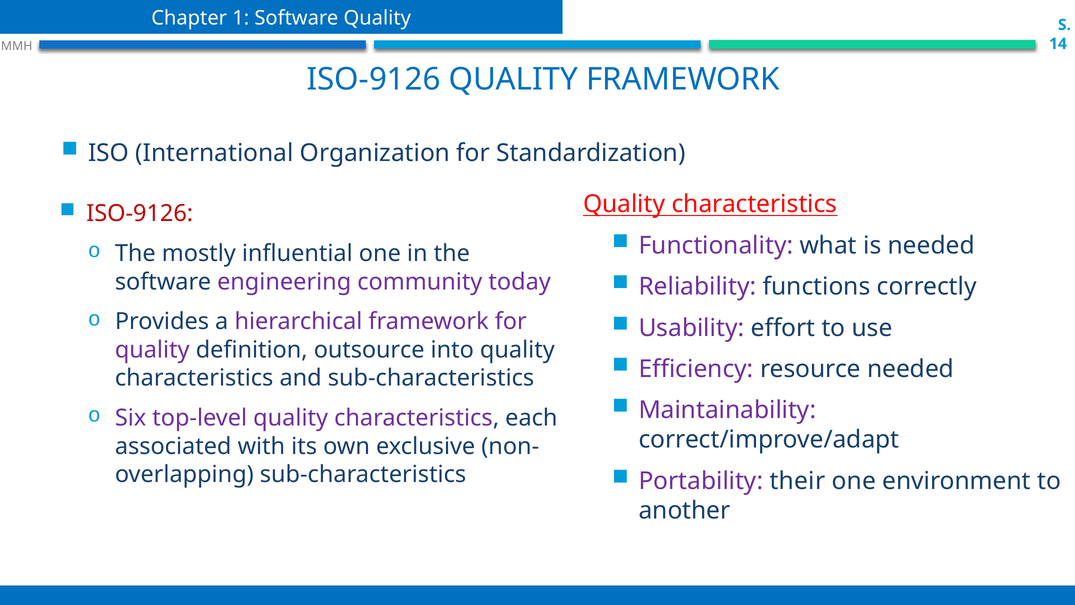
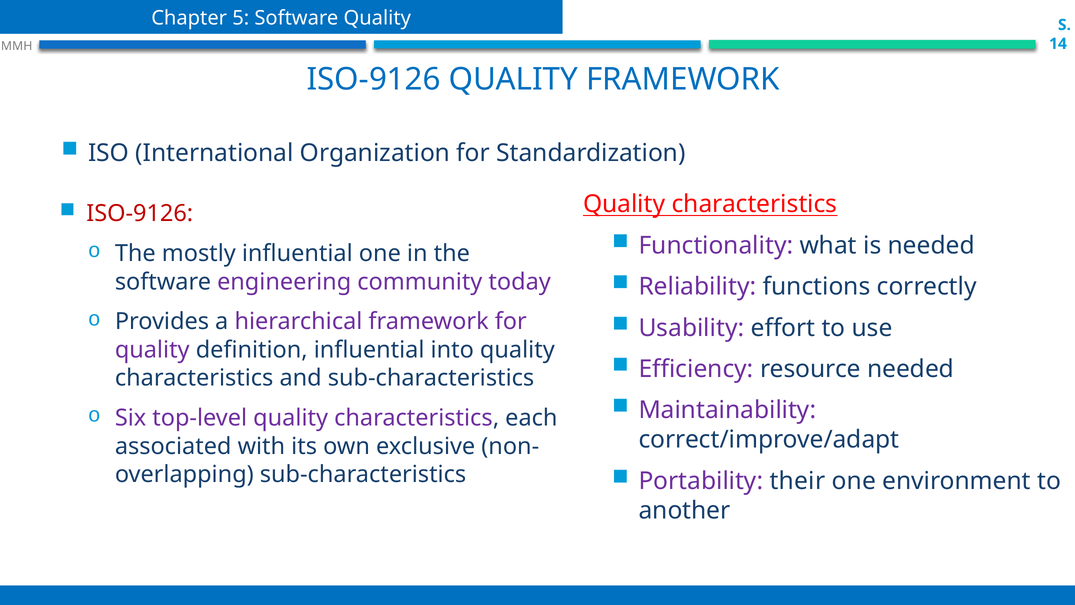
1: 1 -> 5
definition outsource: outsource -> influential
